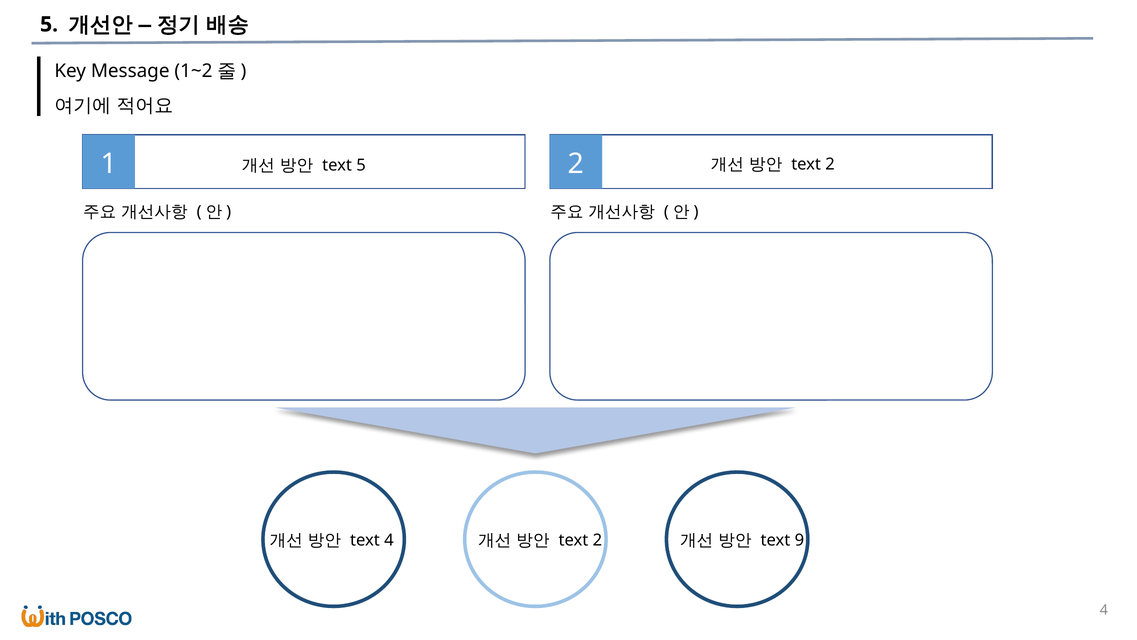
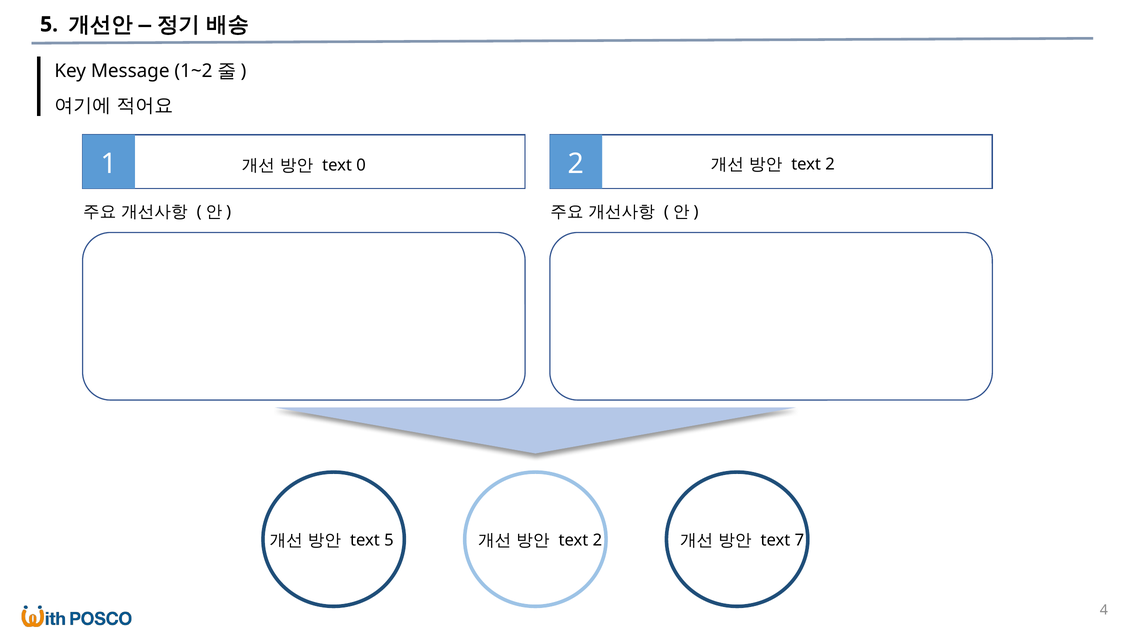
text 5: 5 -> 0
text 4: 4 -> 5
9: 9 -> 7
